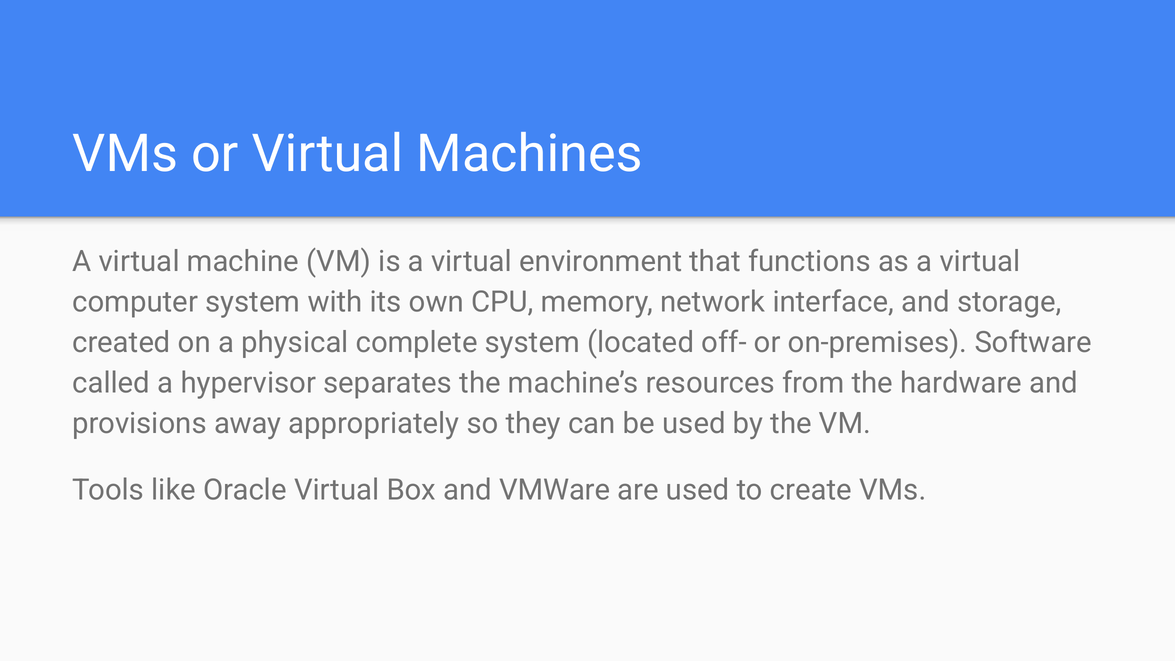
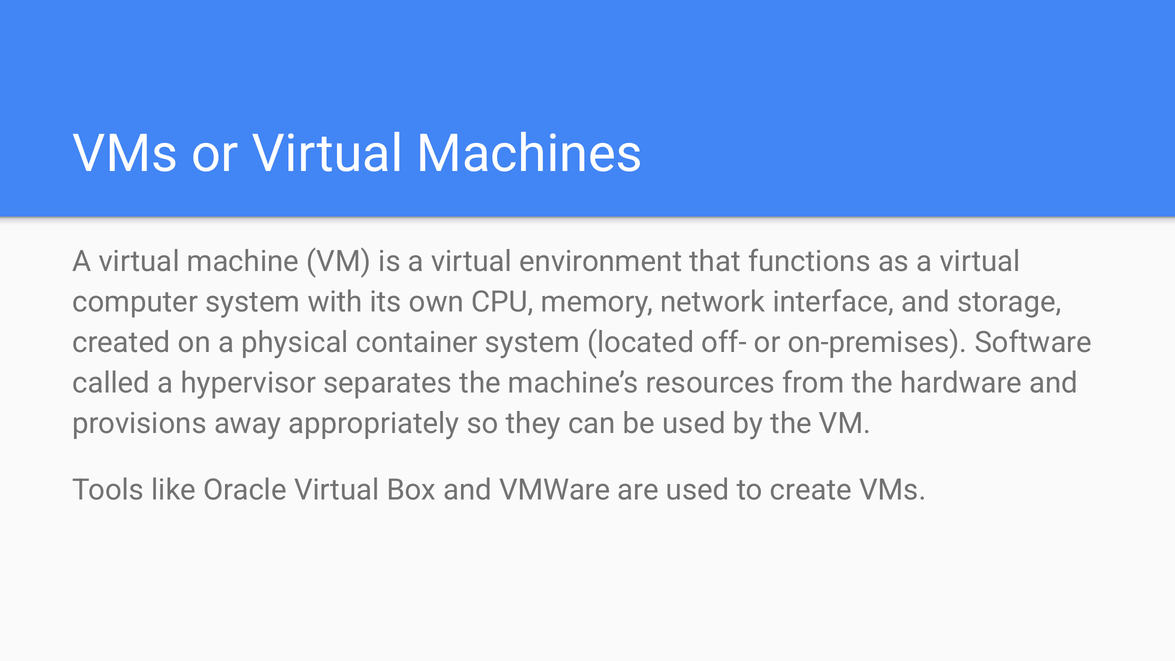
complete: complete -> container
